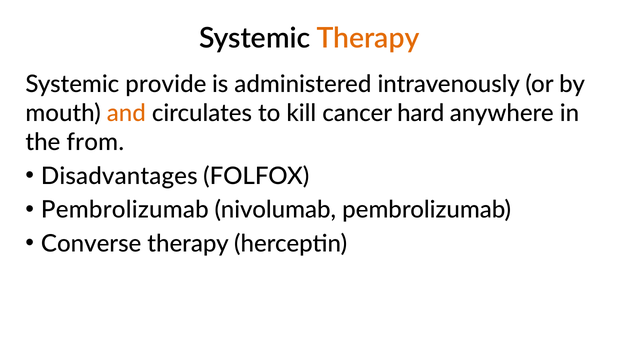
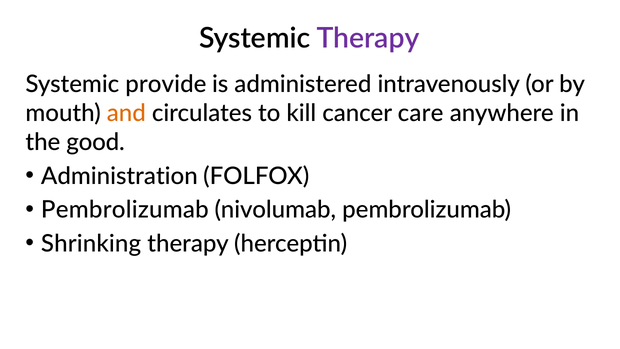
Therapy at (368, 38) colour: orange -> purple
hard: hard -> care
from: from -> good
Disadvantages: Disadvantages -> Administration
Converse: Converse -> Shrinking
